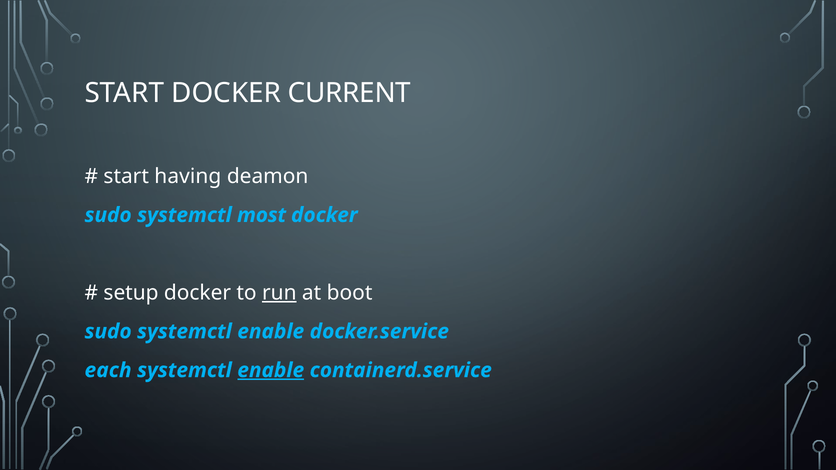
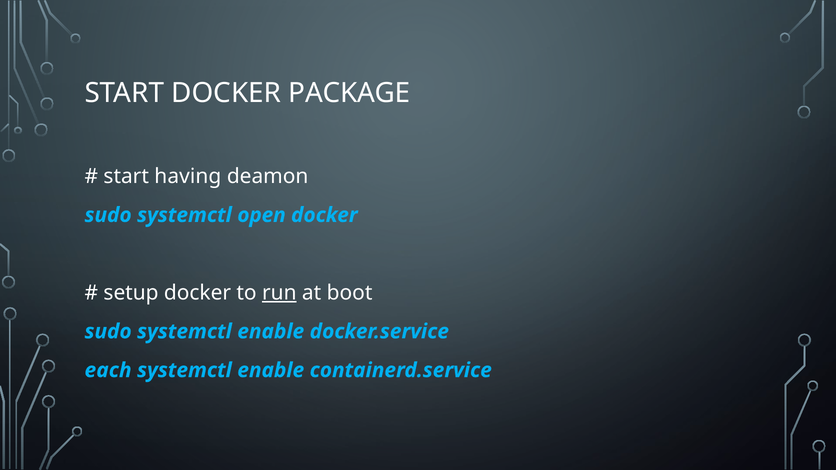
CURRENT: CURRENT -> PACKAGE
most: most -> open
enable at (271, 370) underline: present -> none
